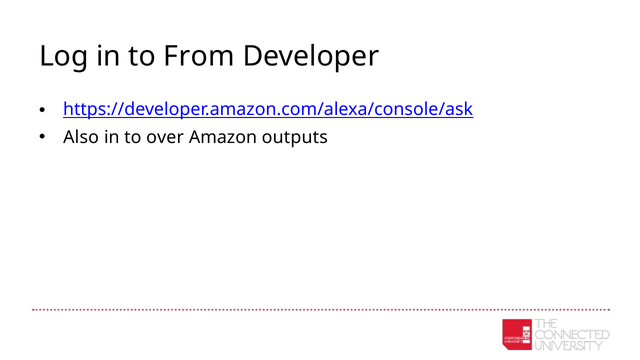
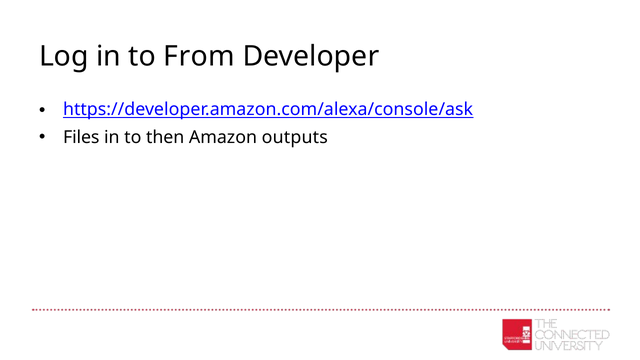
Also: Also -> Files
over: over -> then
